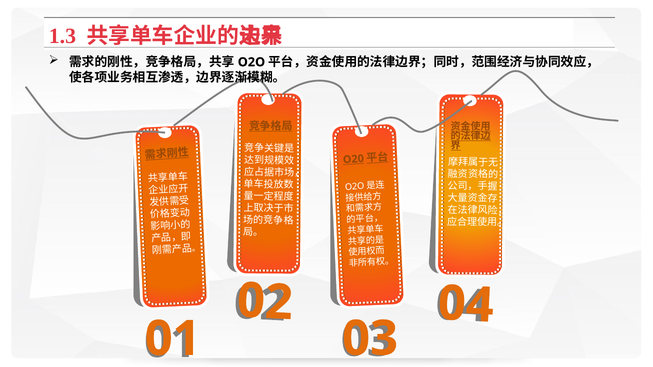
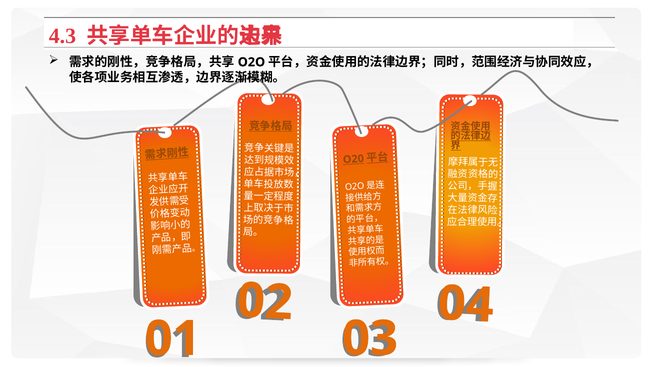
1.3: 1.3 -> 4.3
